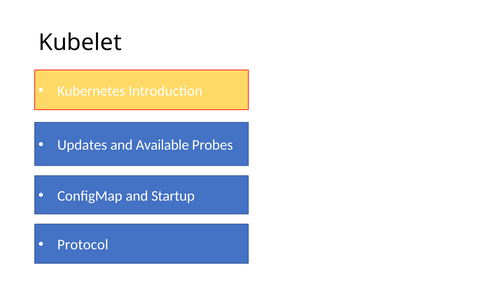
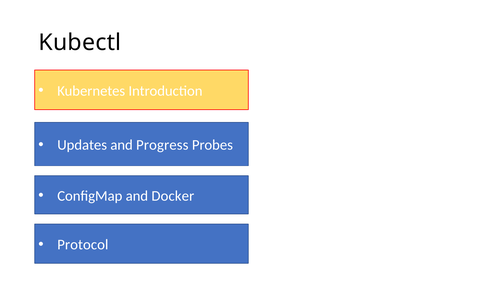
Kubelet: Kubelet -> Kubectl
Available: Available -> Progress
Startup: Startup -> Docker
